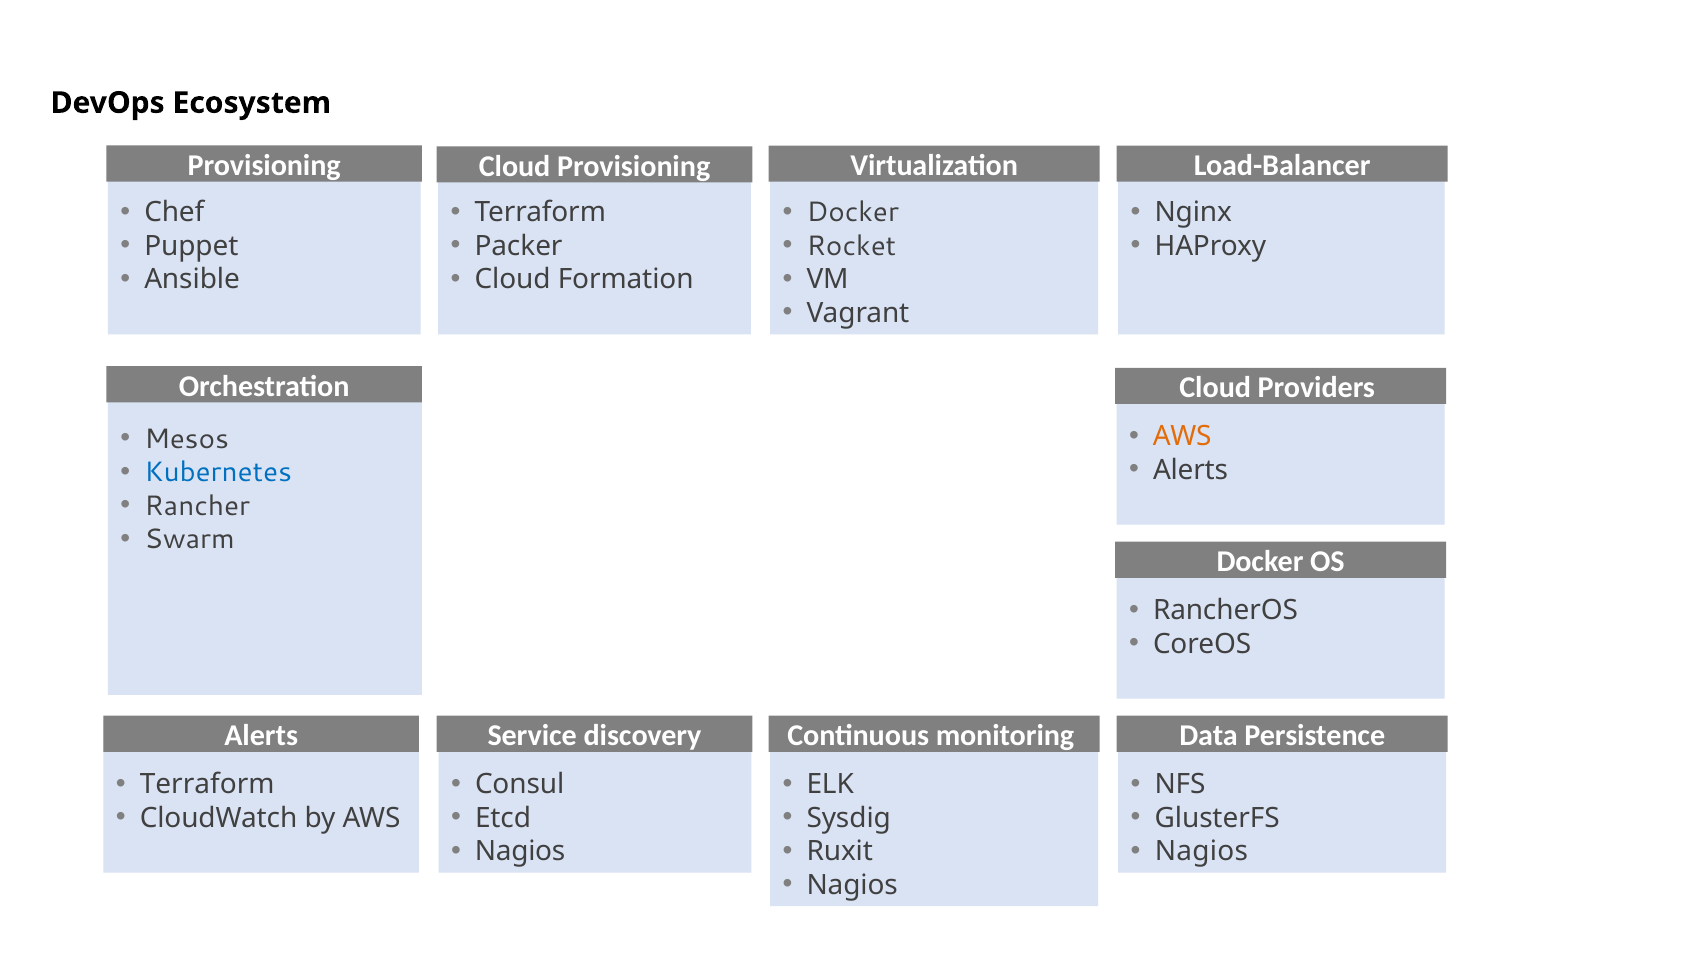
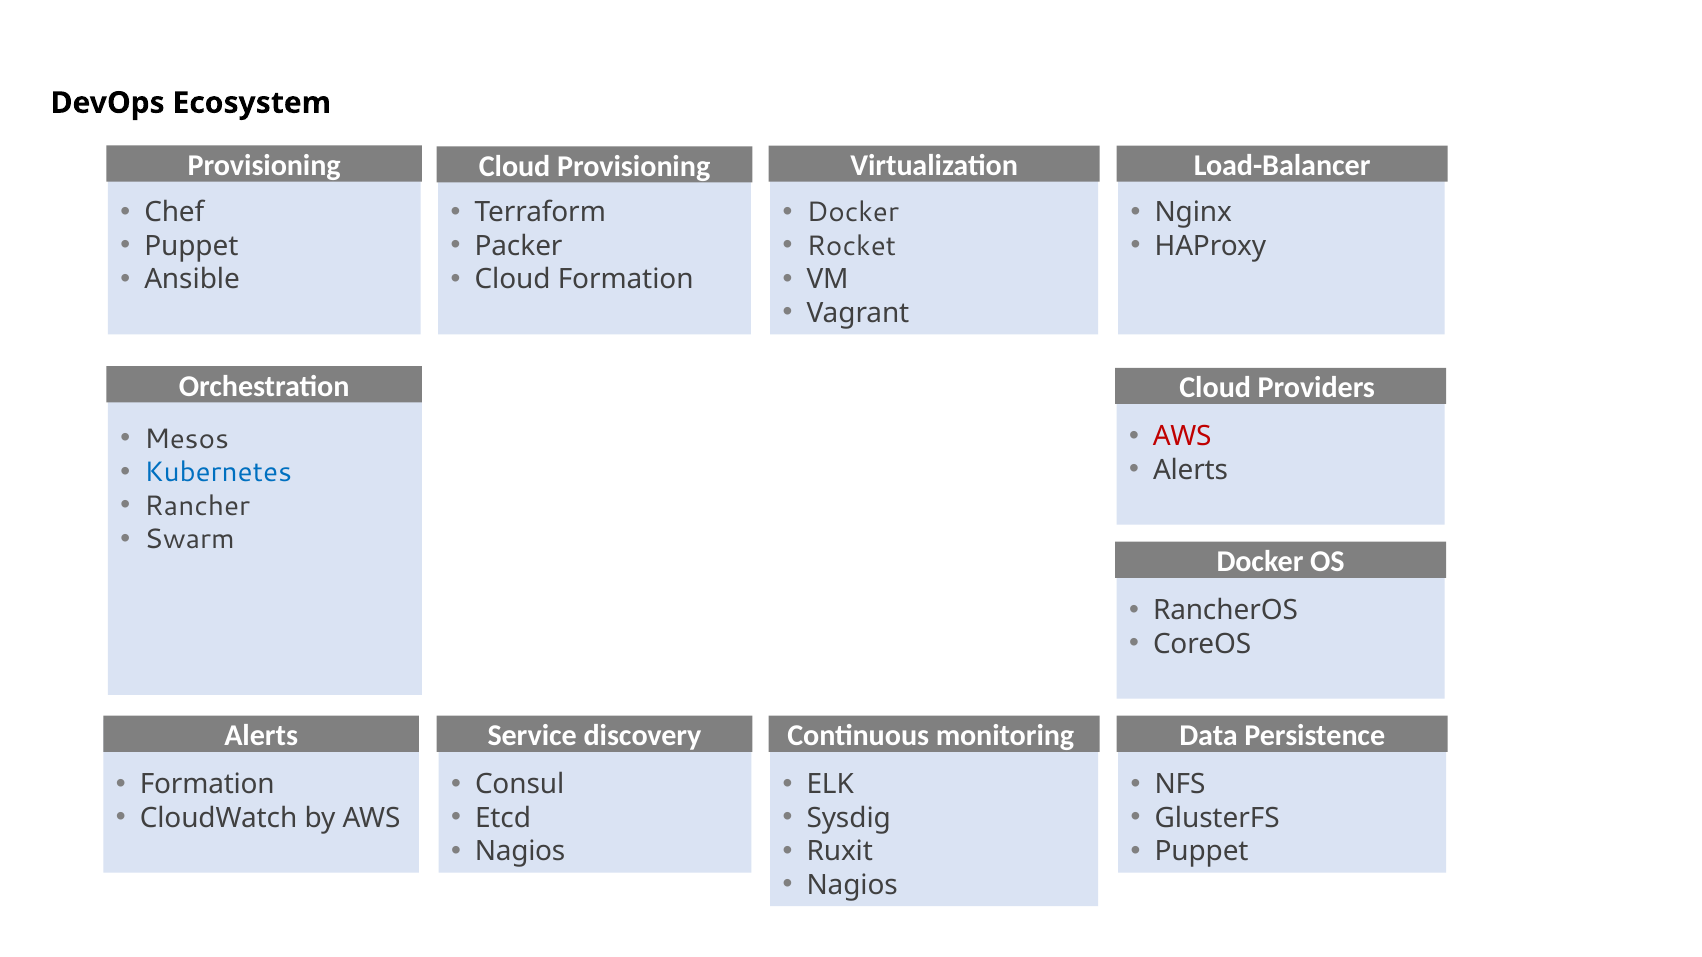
AWS at (1182, 437) colour: orange -> red
Terraform at (207, 785): Terraform -> Formation
Nagios at (1201, 852): Nagios -> Puppet
